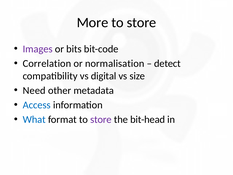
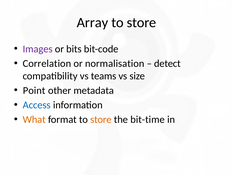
More: More -> Array
digital: digital -> teams
Need: Need -> Point
What colour: blue -> orange
store at (101, 119) colour: purple -> orange
bit-head: bit-head -> bit-time
